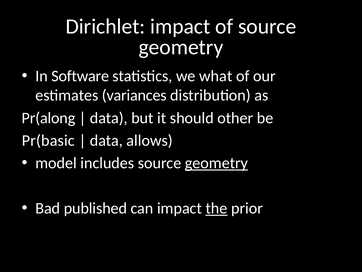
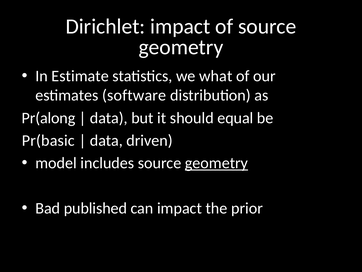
Software: Software -> Estimate
variances: variances -> software
other: other -> equal
allows: allows -> driven
the underline: present -> none
